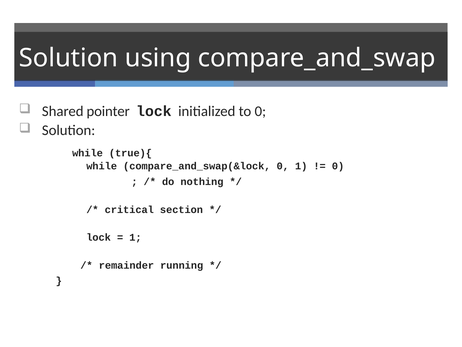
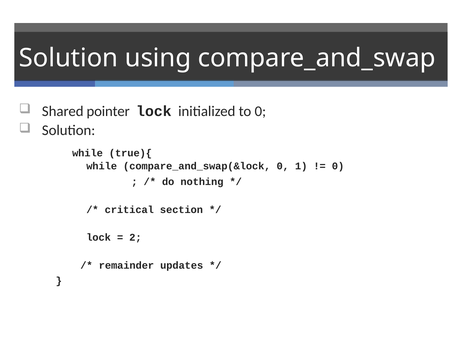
1 at (135, 237): 1 -> 2
running: running -> updates
